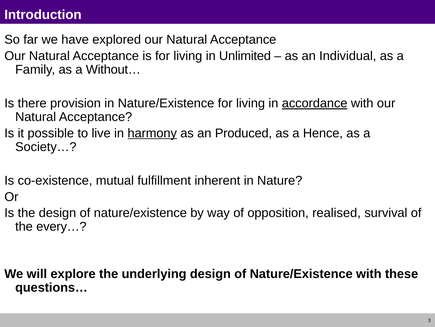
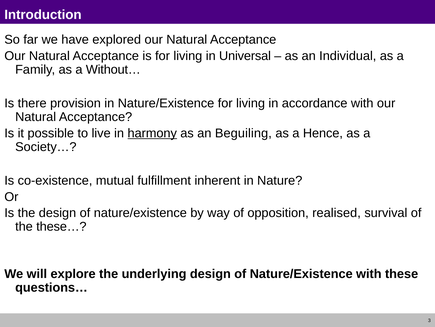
Unlimited: Unlimited -> Universal
accordance underline: present -> none
Produced: Produced -> Beguiling
every…: every… -> these…
